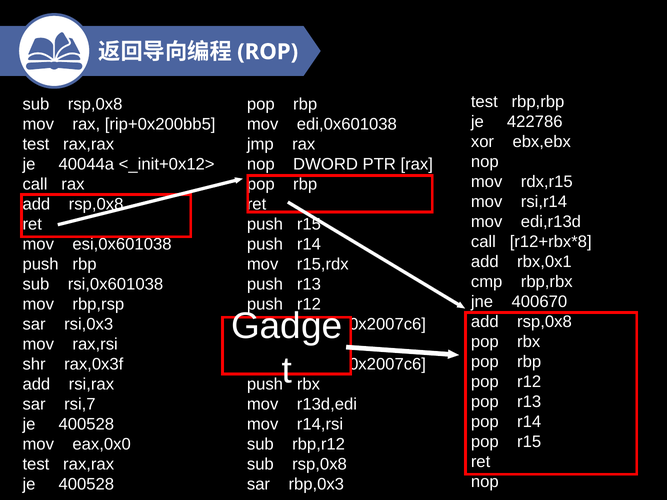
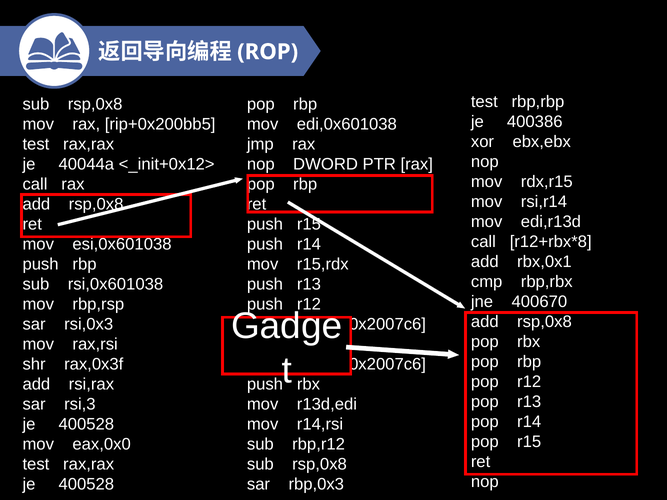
422786: 422786 -> 400386
rsi,7: rsi,7 -> rsi,3
